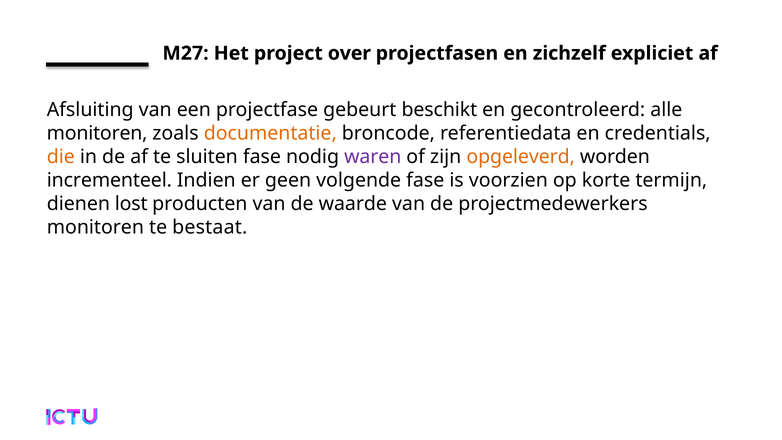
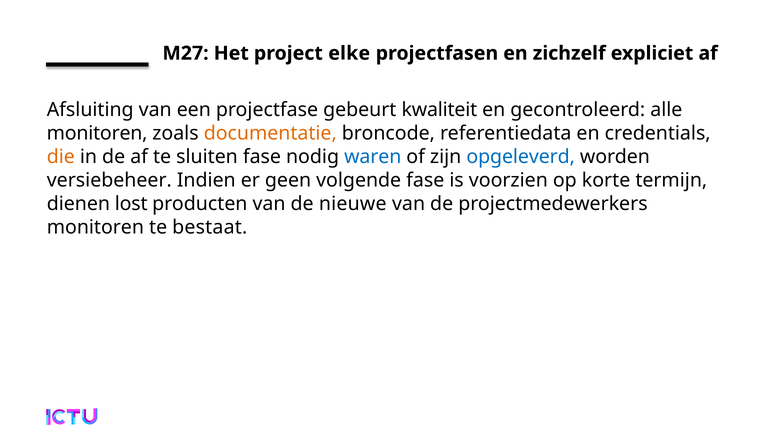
over: over -> elke
beschikt: beschikt -> kwaliteit
waren colour: purple -> blue
opgeleverd colour: orange -> blue
incrementeel: incrementeel -> versiebeheer
waarde: waarde -> nieuwe
